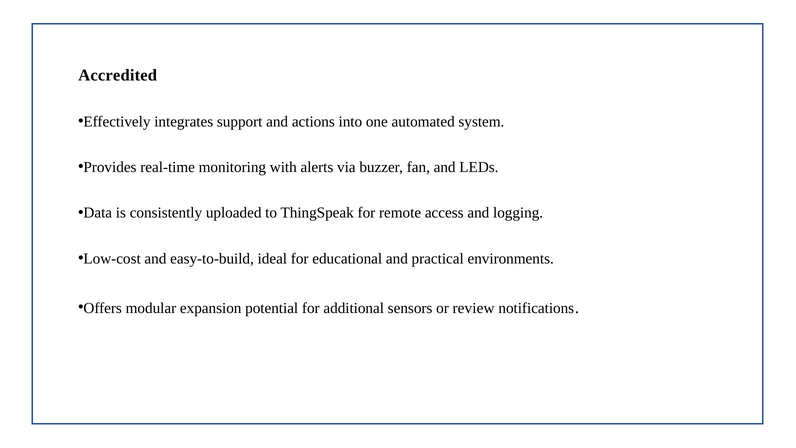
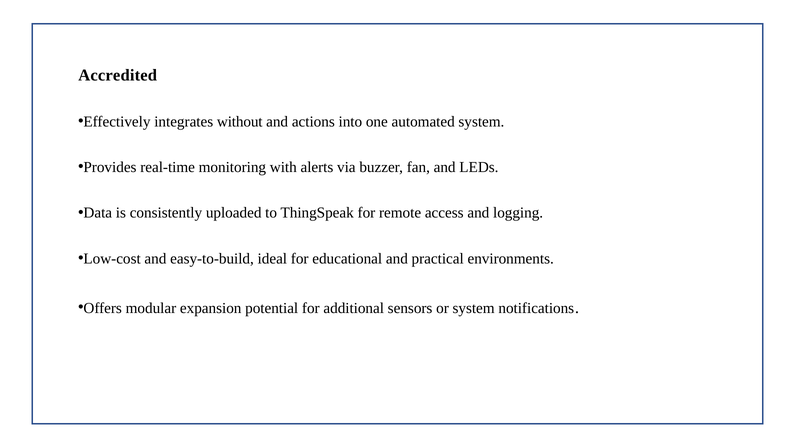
support: support -> without
or review: review -> system
